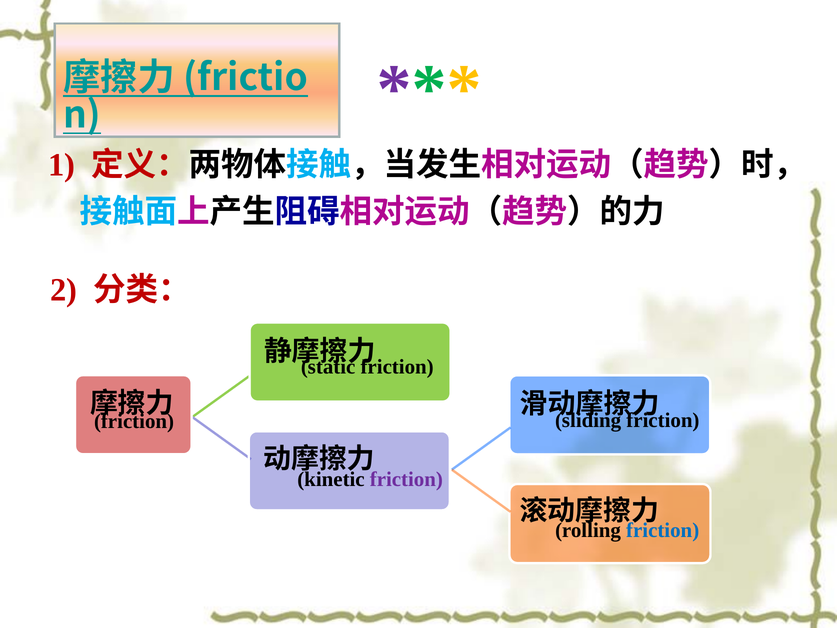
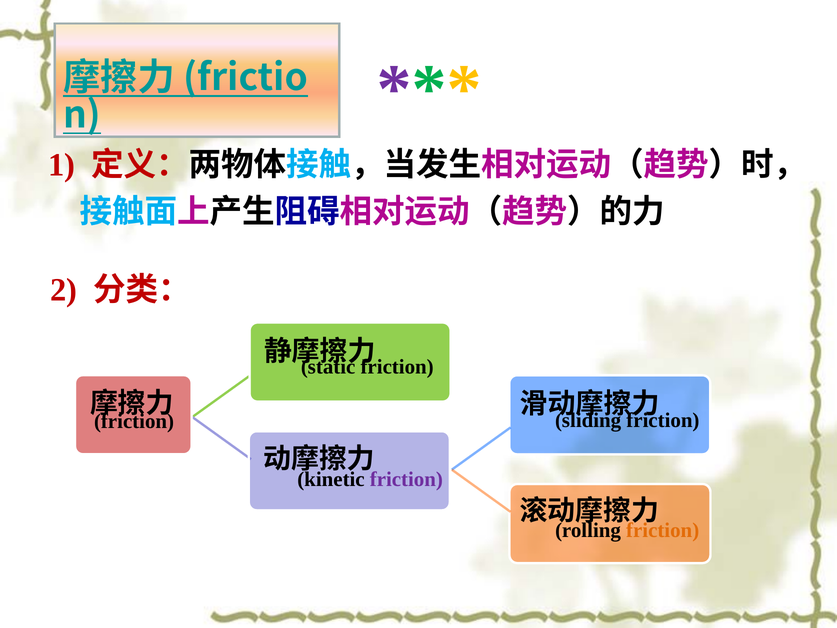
friction at (663, 530) colour: blue -> orange
